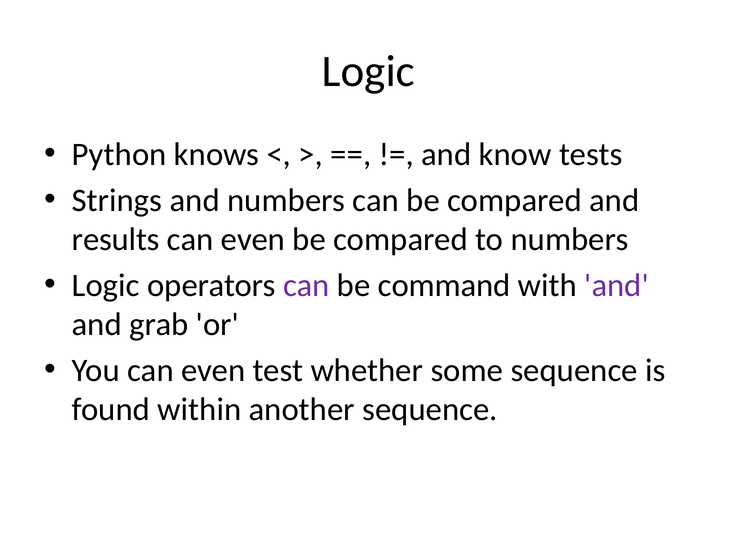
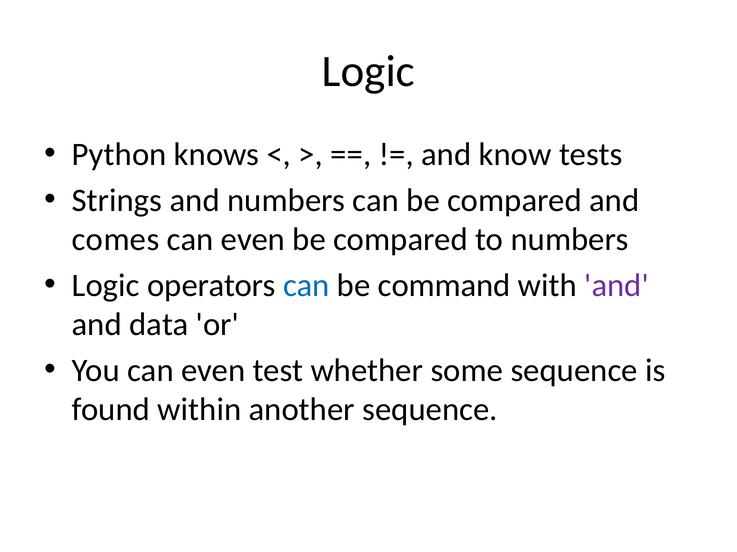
results: results -> comes
can at (306, 286) colour: purple -> blue
grab: grab -> data
